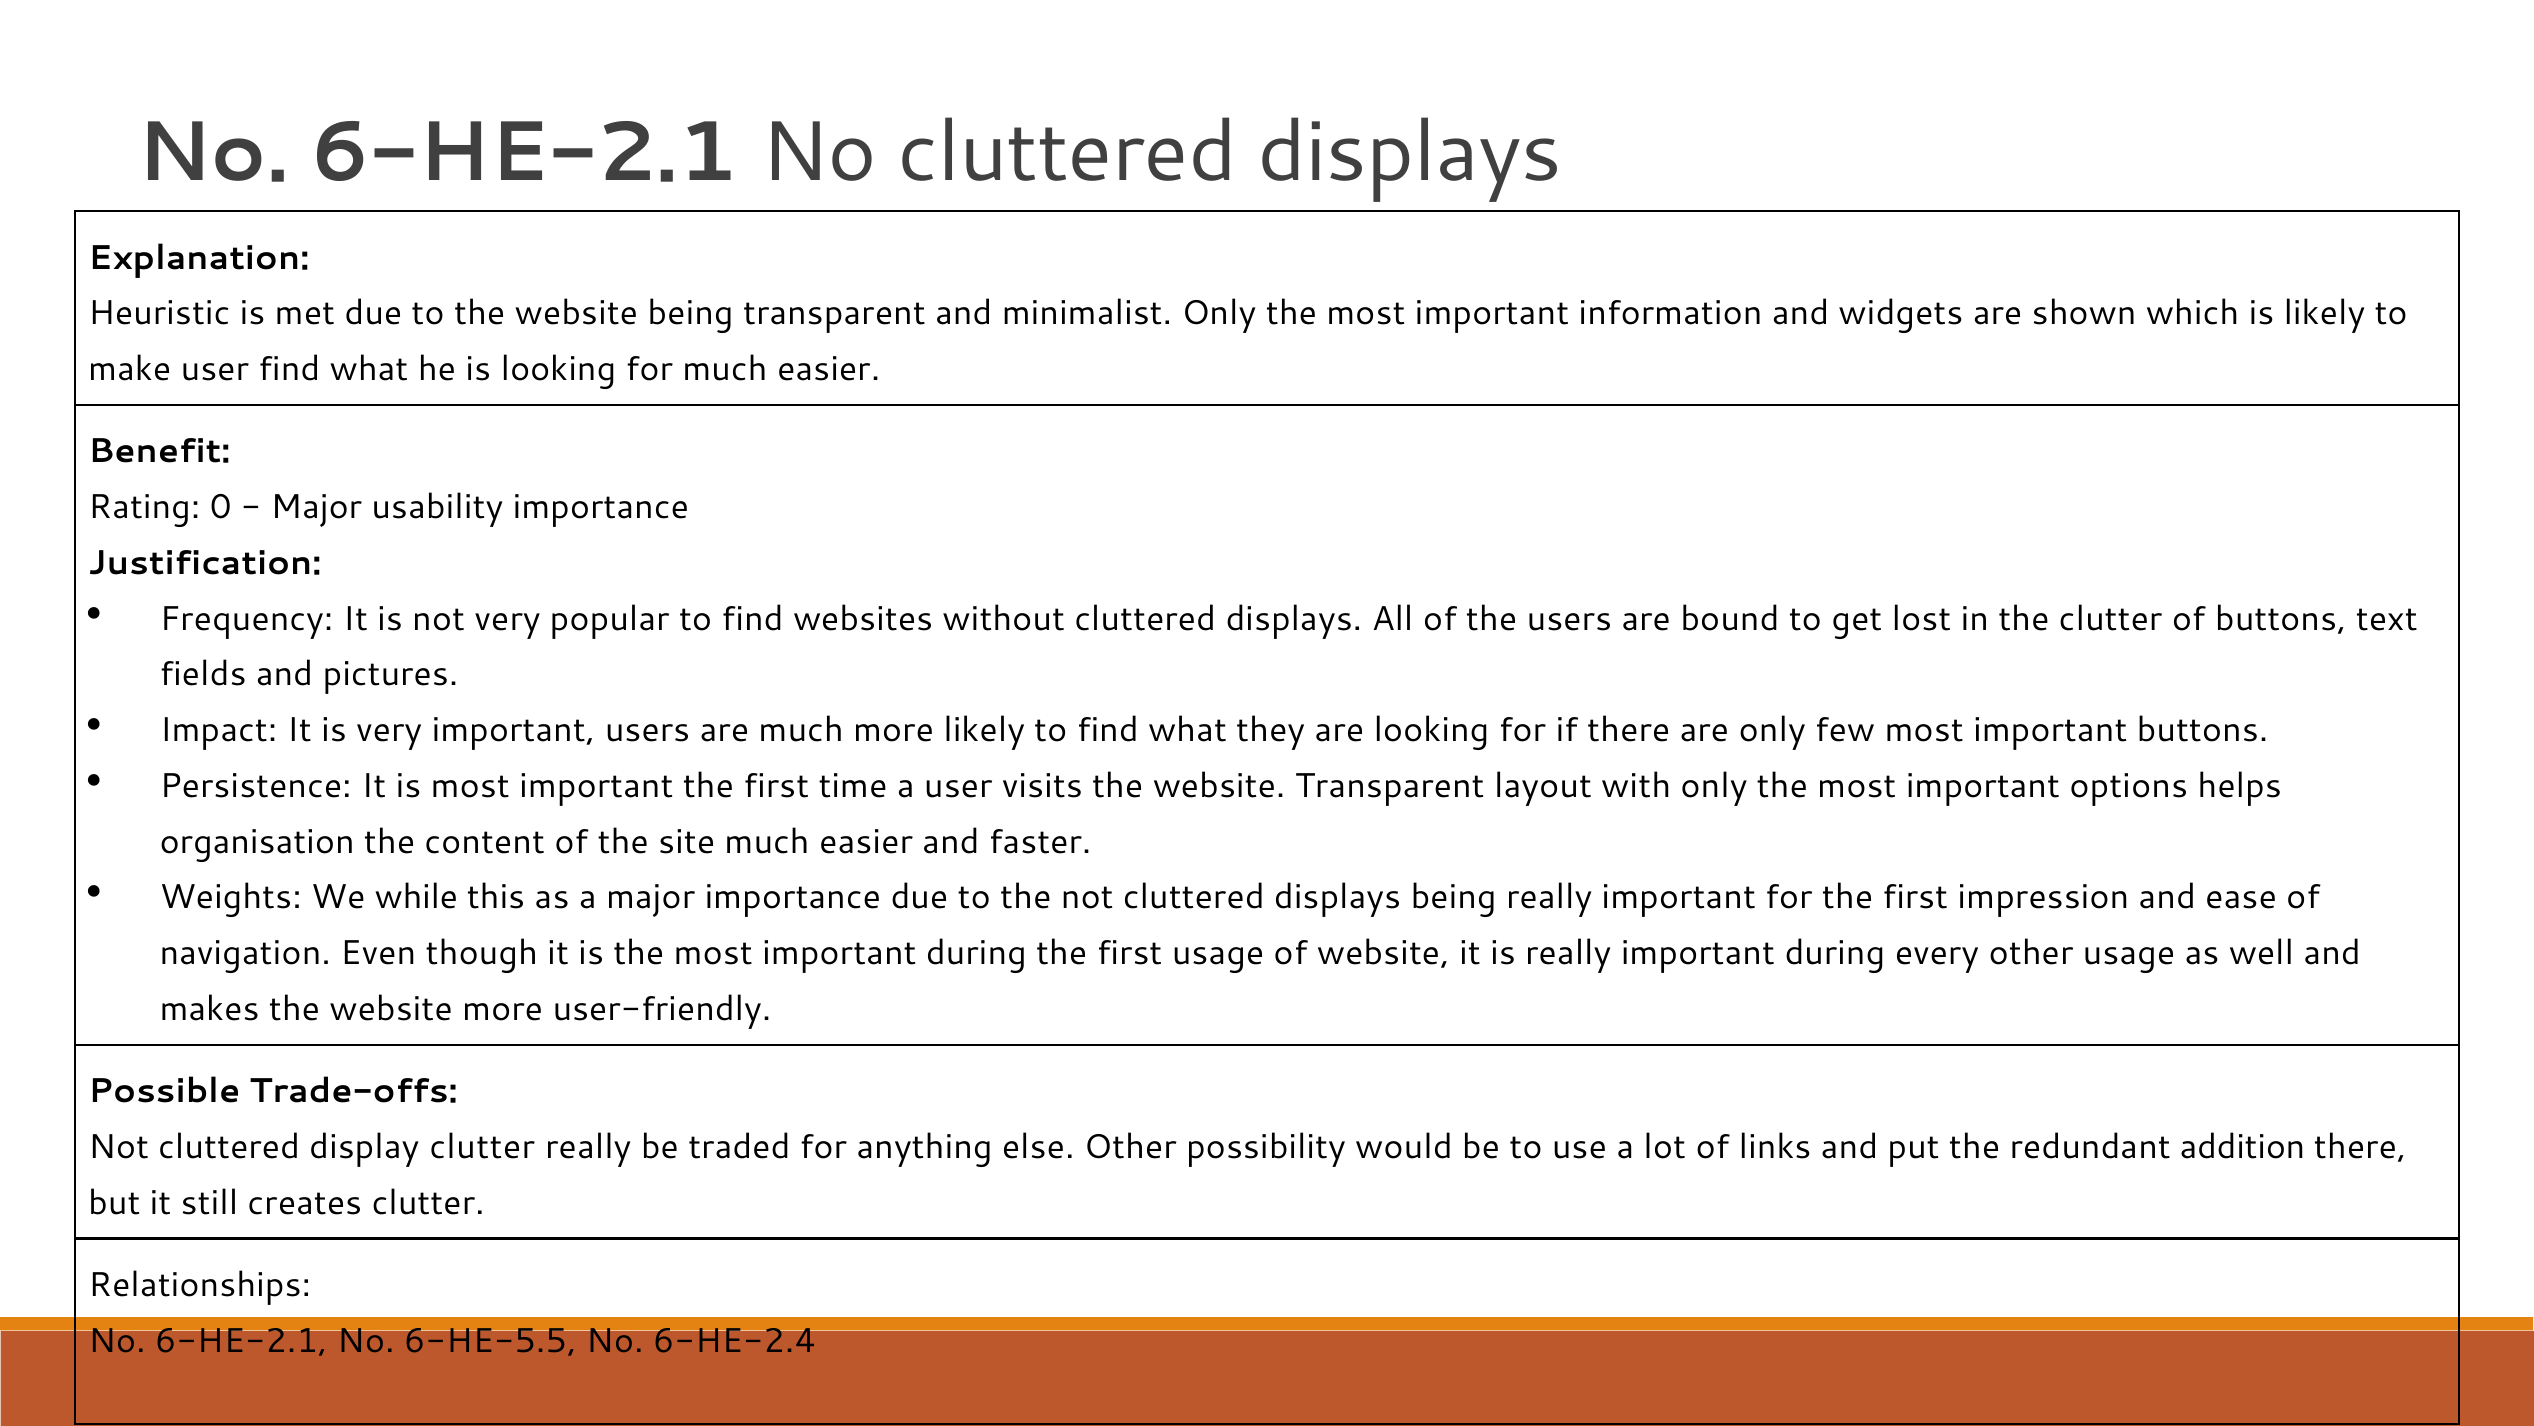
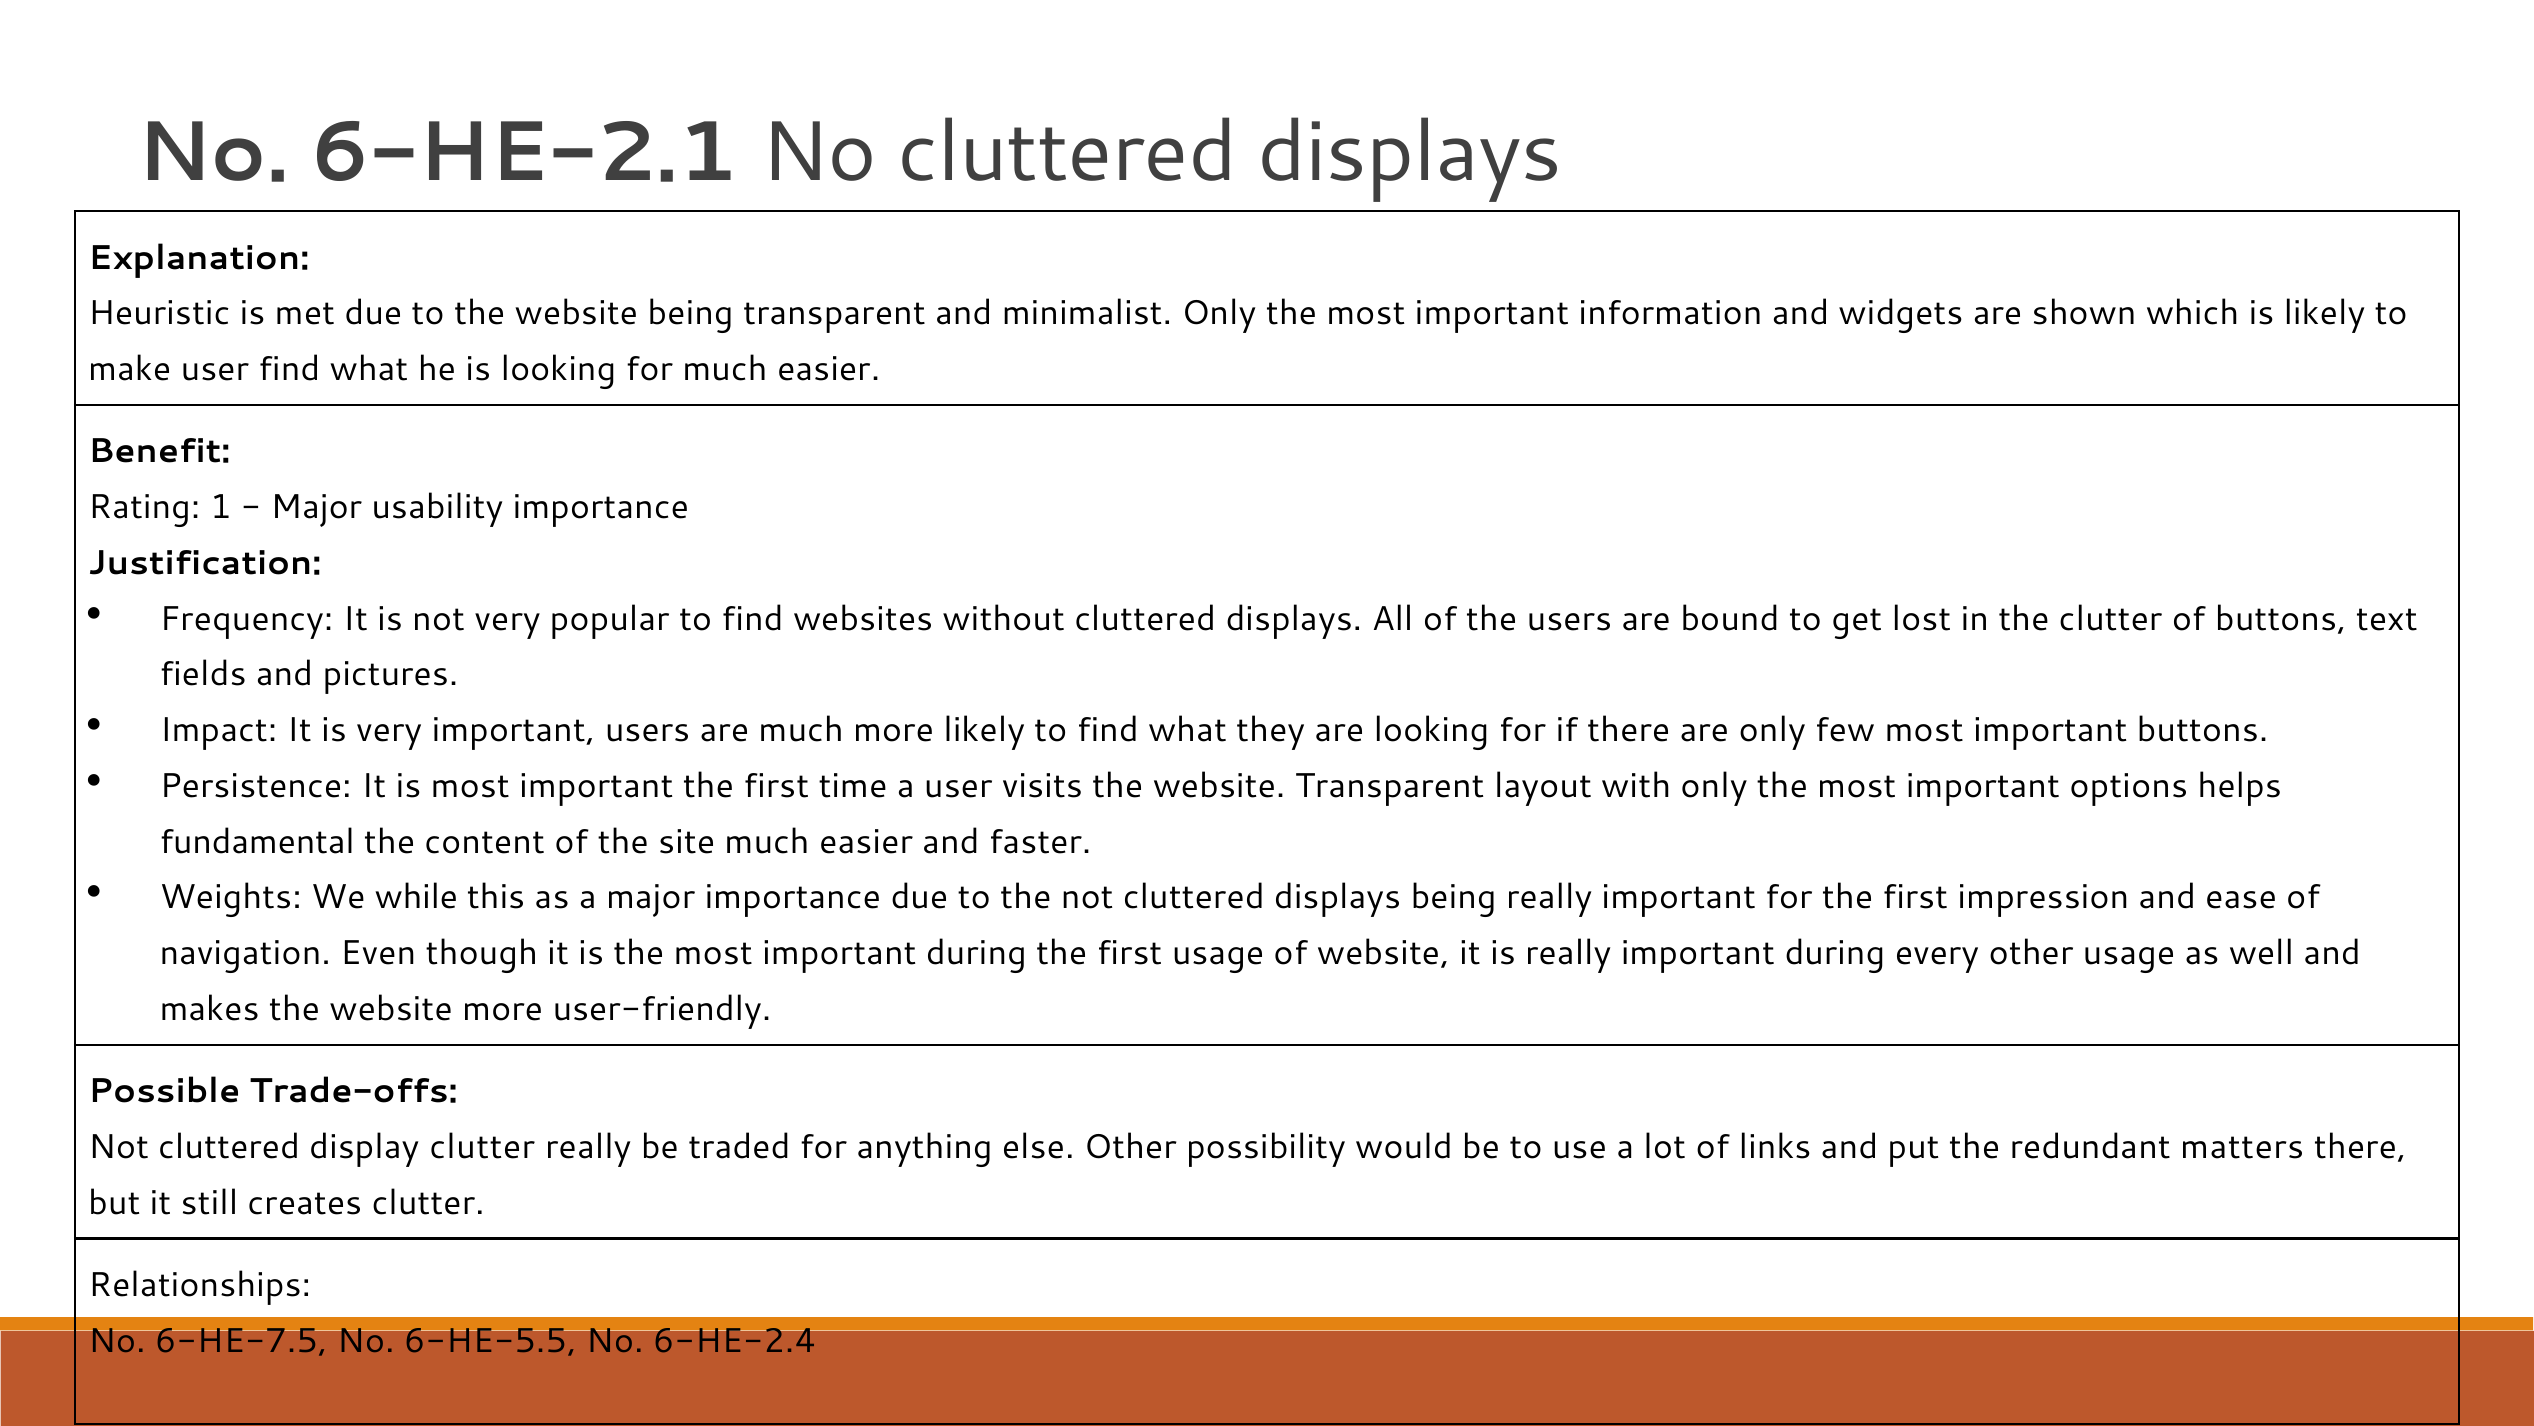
0: 0 -> 1
organisation: organisation -> fundamental
addition: addition -> matters
6-HE-2.1 at (241, 1340): 6-HE-2.1 -> 6-HE-7.5
